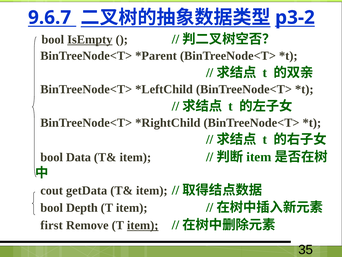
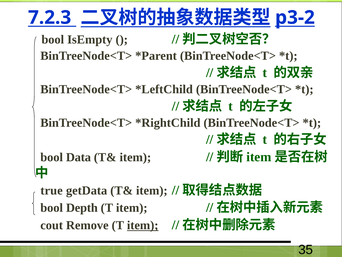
9.6.7: 9.6.7 -> 7.2.3
IsEmpty underline: present -> none
cout: cout -> true
first: first -> cout
